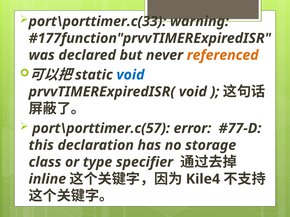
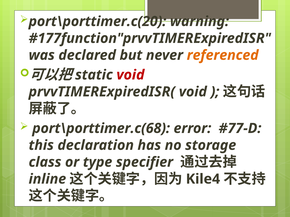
port\porttimer.c(33: port\porttimer.c(33 -> port\porttimer.c(20
void at (130, 75) colour: blue -> red
port\porttimer.c(57: port\porttimer.c(57 -> port\porttimer.c(68
